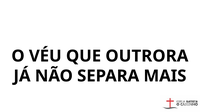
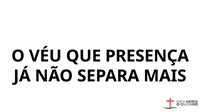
OUTRORA: OUTRORA -> PRESENÇA
